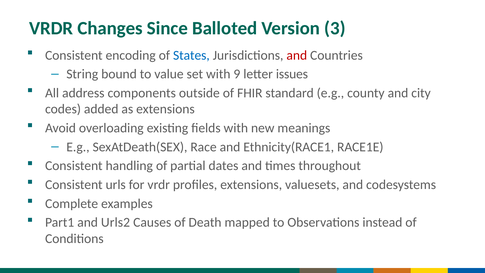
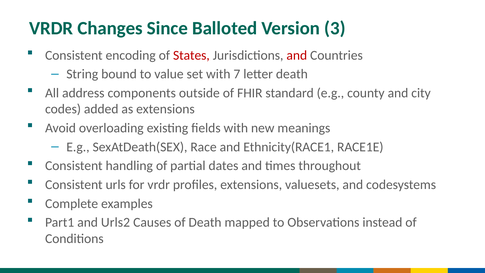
States colour: blue -> red
9: 9 -> 7
letter issues: issues -> death
